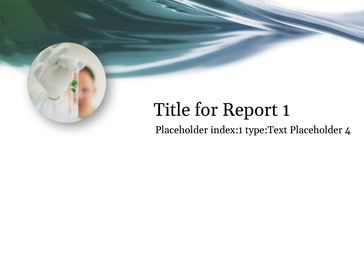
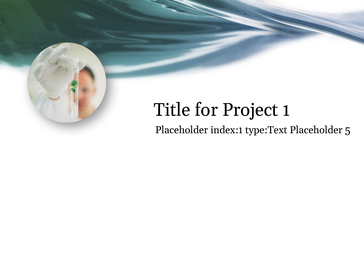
Report: Report -> Project
4: 4 -> 5
